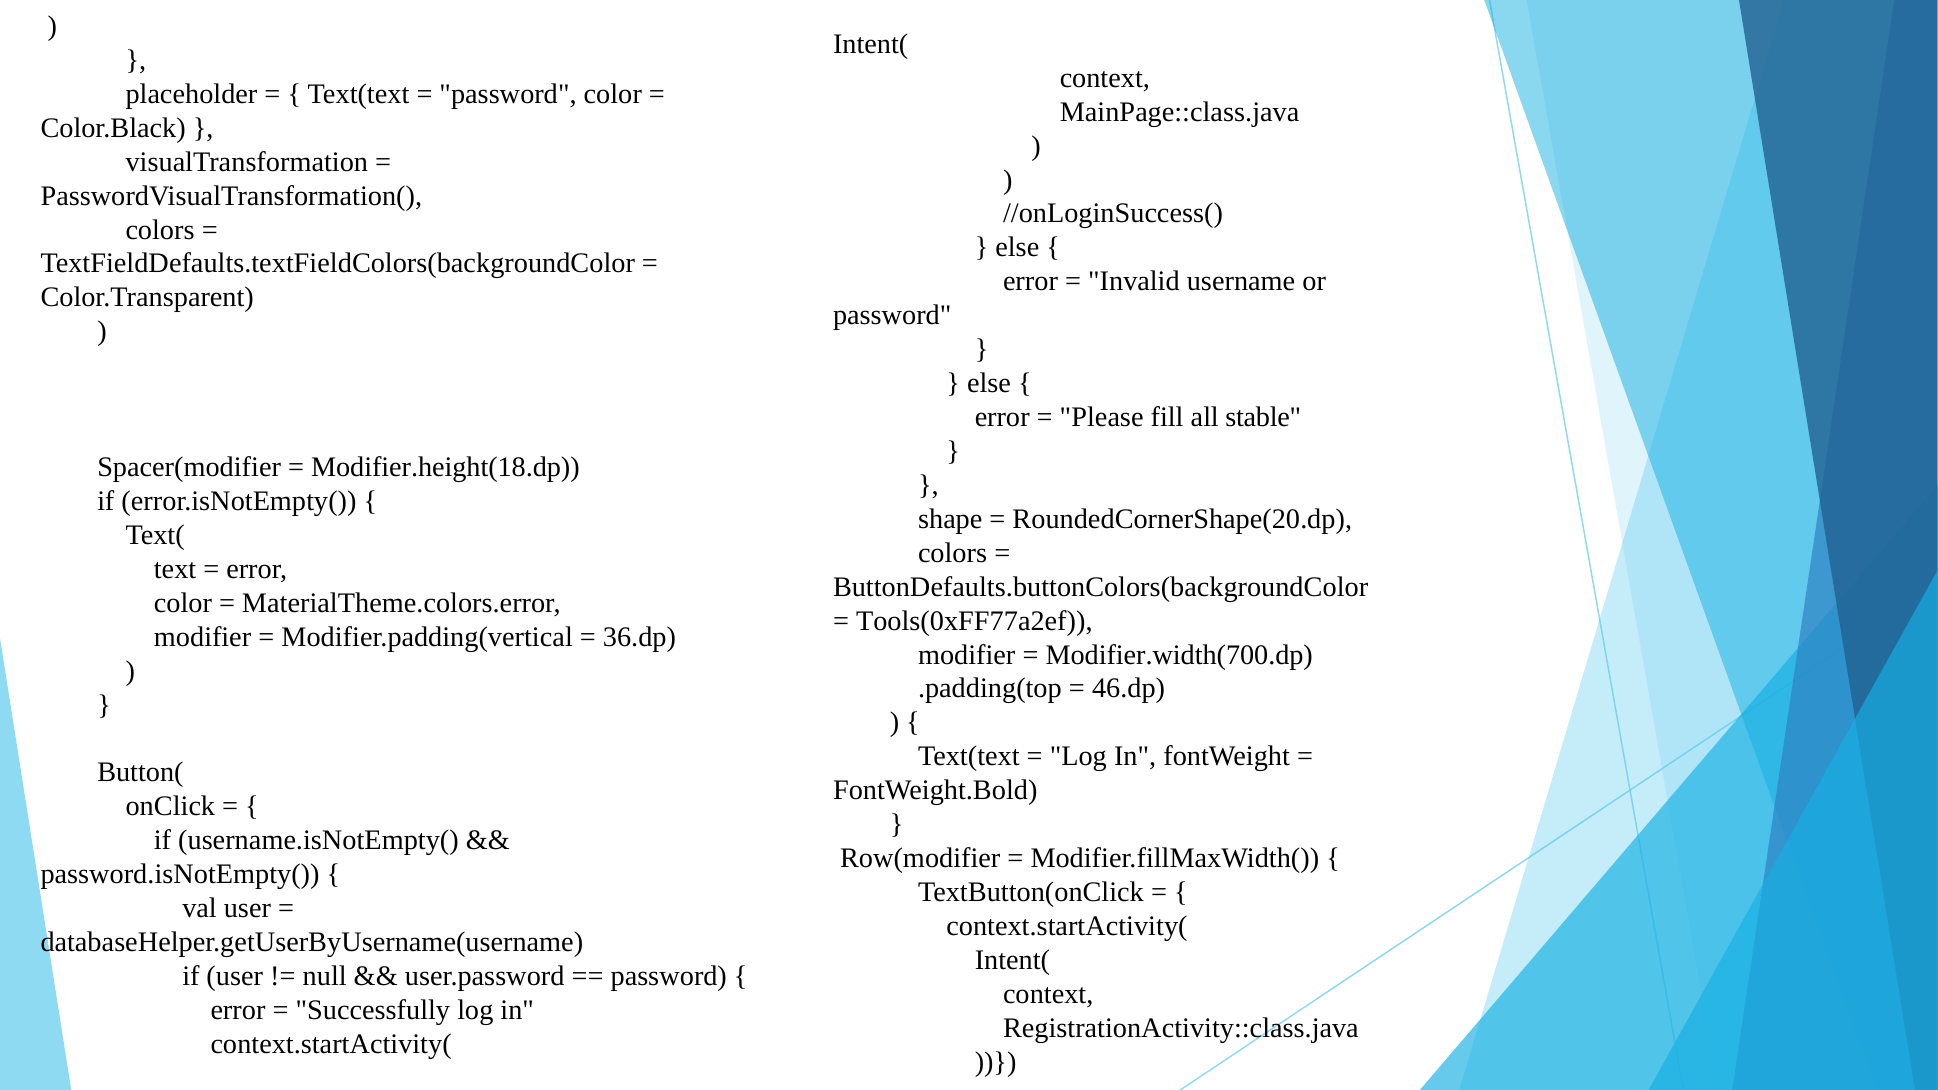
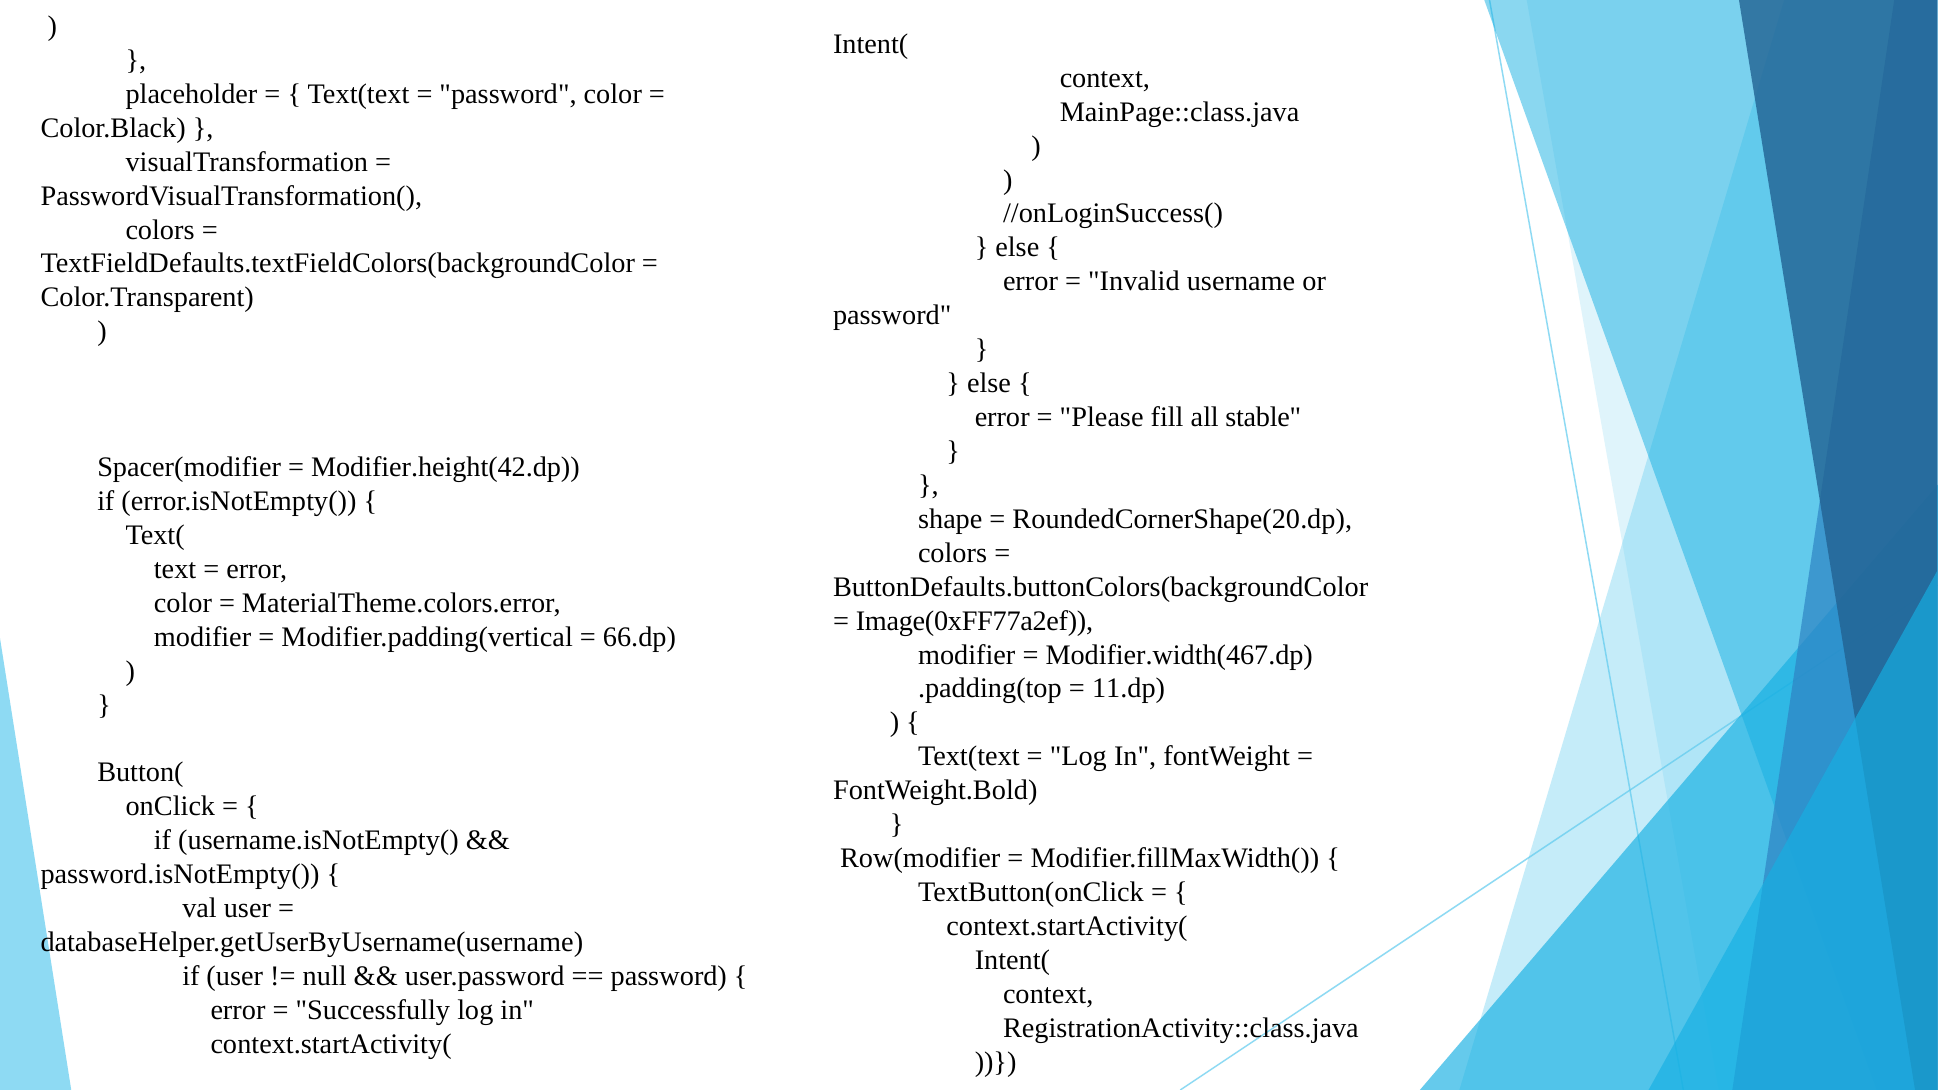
Modifier.height(18.dp: Modifier.height(18.dp -> Modifier.height(42.dp
Tools(0xFF77a2ef: Tools(0xFF77a2ef -> Image(0xFF77a2ef
36.dp: 36.dp -> 66.dp
Modifier.width(700.dp: Modifier.width(700.dp -> Modifier.width(467.dp
46.dp: 46.dp -> 11.dp
